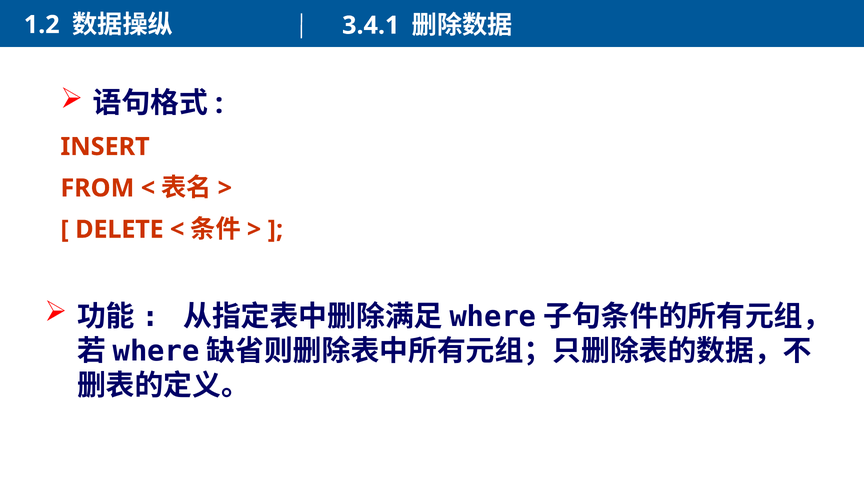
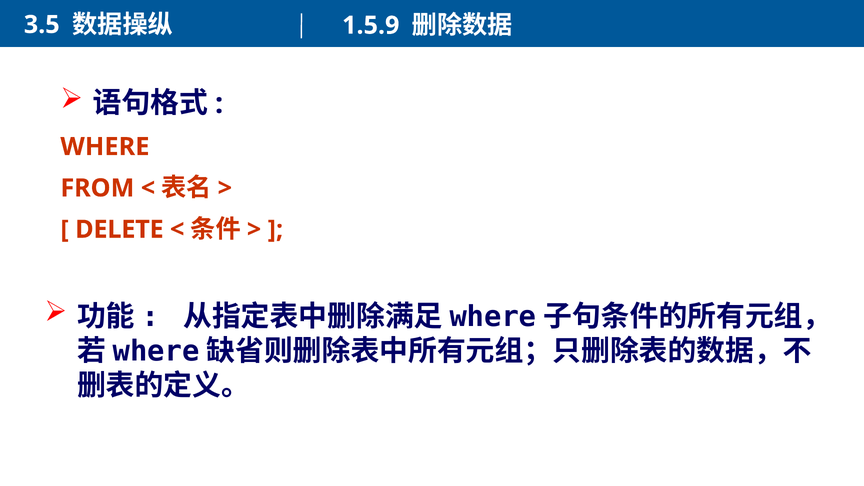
1.2: 1.2 -> 3.5
3.4.1: 3.4.1 -> 1.5.9
INSERT: INSERT -> WHERE
